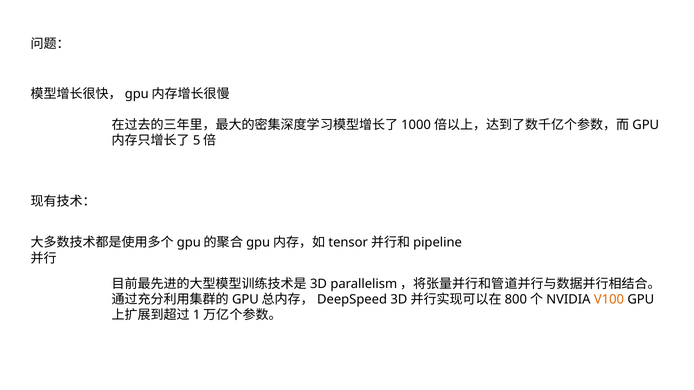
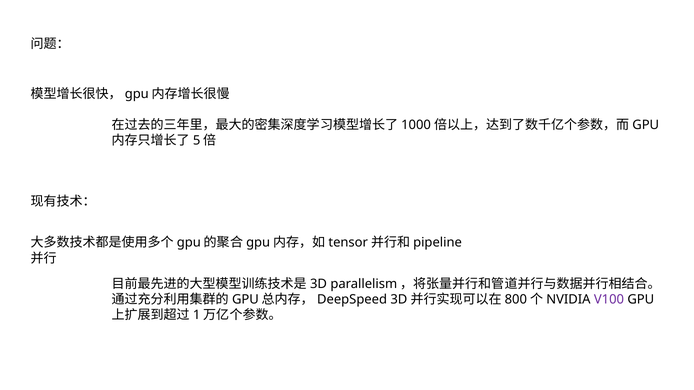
V100 colour: orange -> purple
